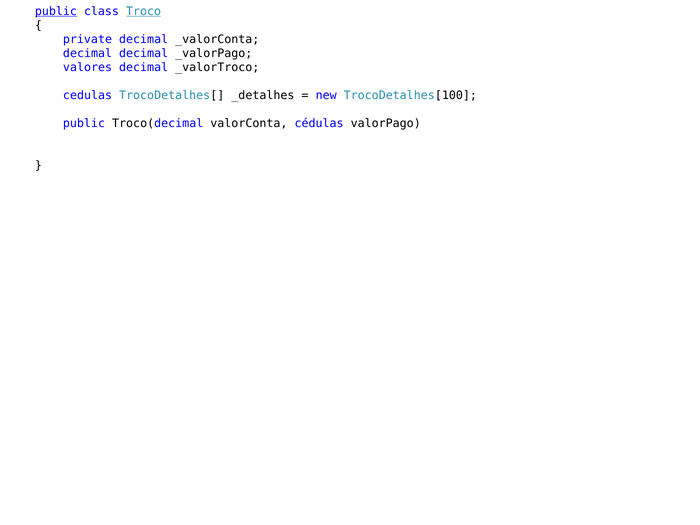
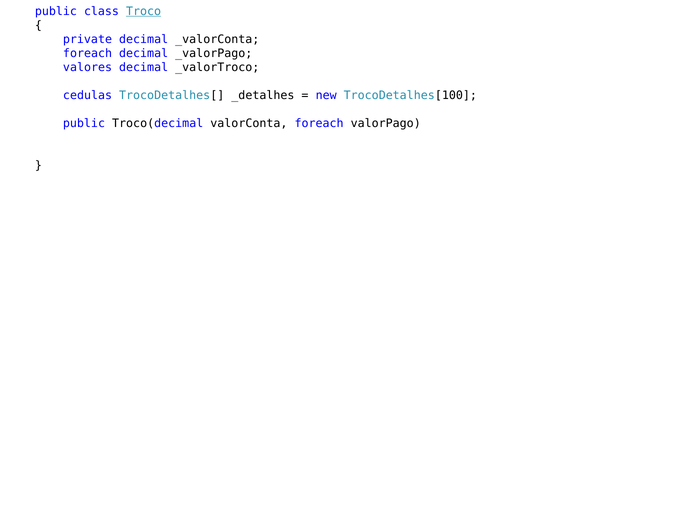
public at (56, 11) underline: present -> none
decimal at (88, 53): decimal -> foreach
valorConta cédulas: cédulas -> foreach
